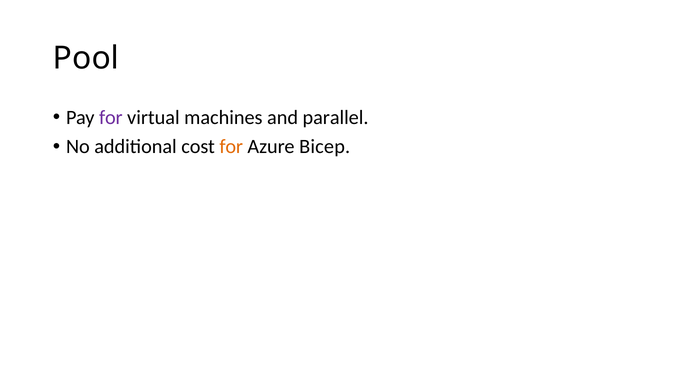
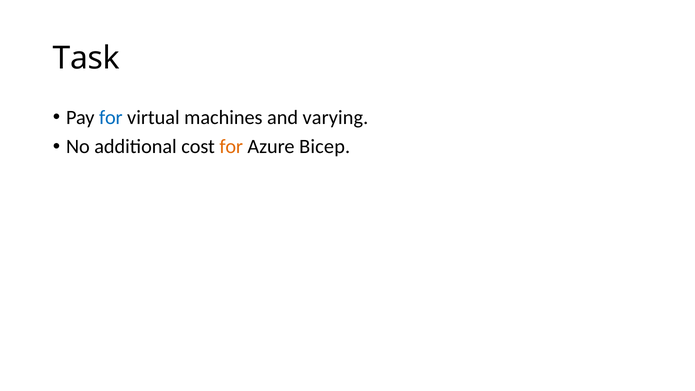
Pool: Pool -> Task
for at (111, 118) colour: purple -> blue
parallel: parallel -> varying
